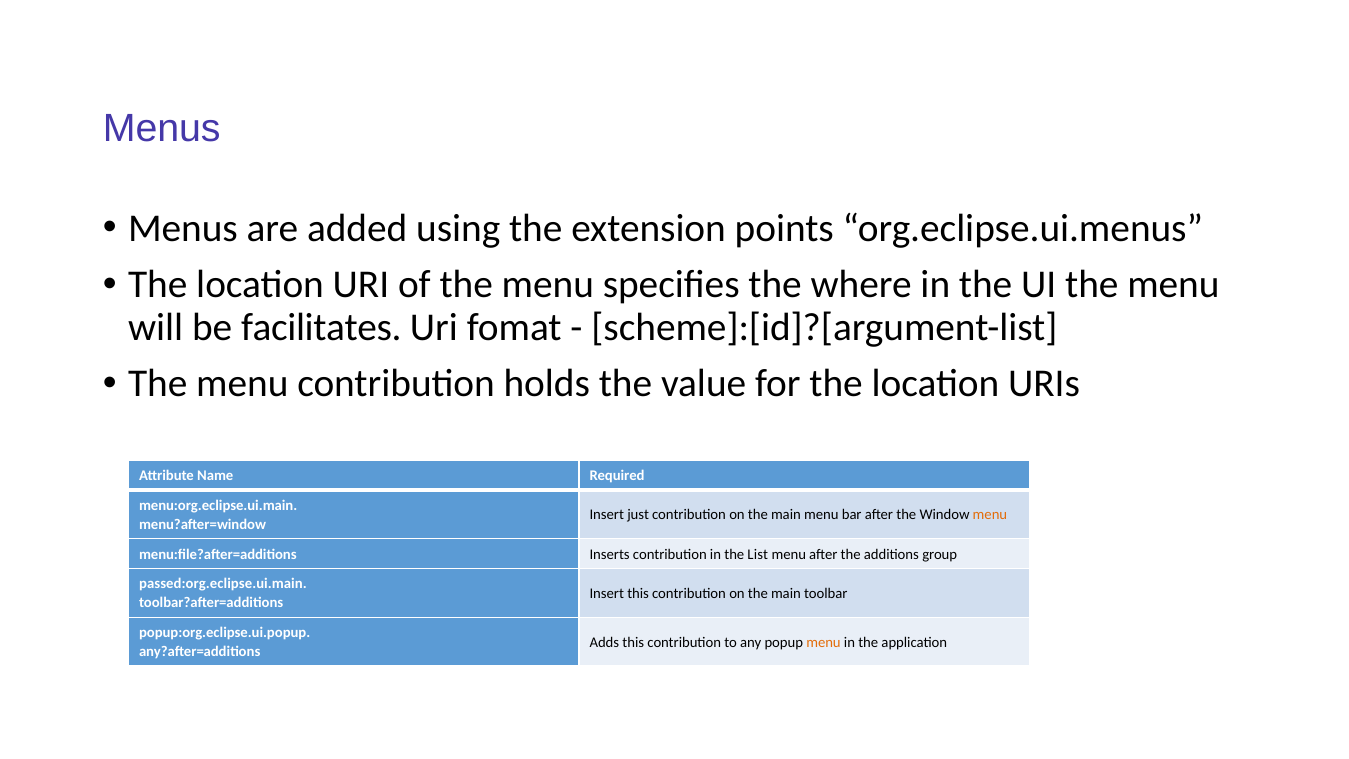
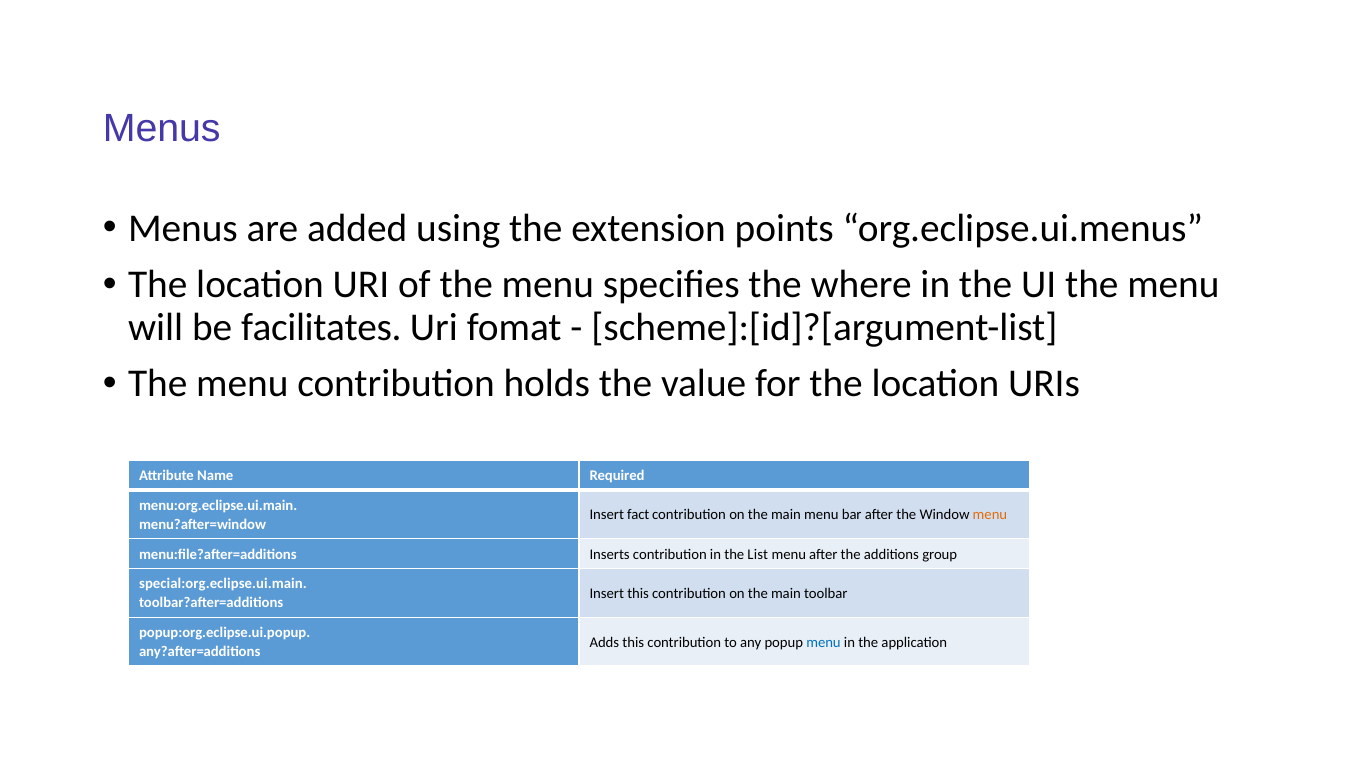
just: just -> fact
passed:org.eclipse.ui.main: passed:org.eclipse.ui.main -> special:org.eclipse.ui.main
menu at (824, 642) colour: orange -> blue
